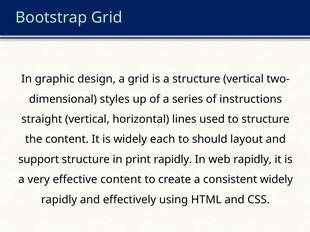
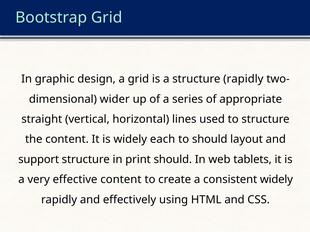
structure vertical: vertical -> rapidly
styles: styles -> wider
instructions: instructions -> appropriate
print rapidly: rapidly -> should
web rapidly: rapidly -> tablets
